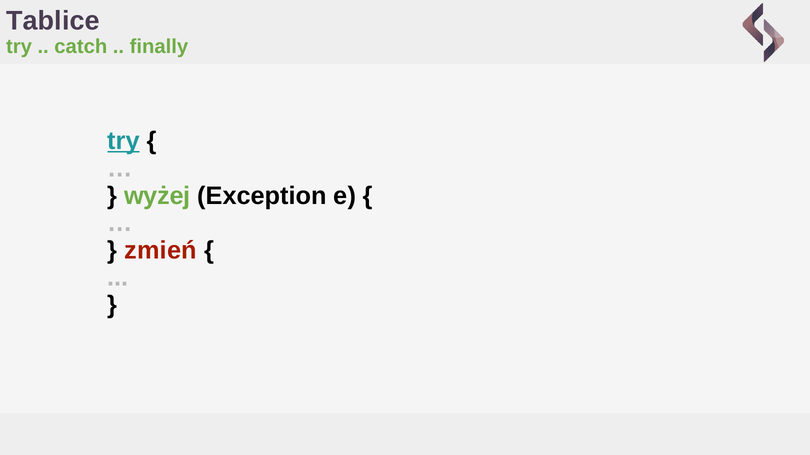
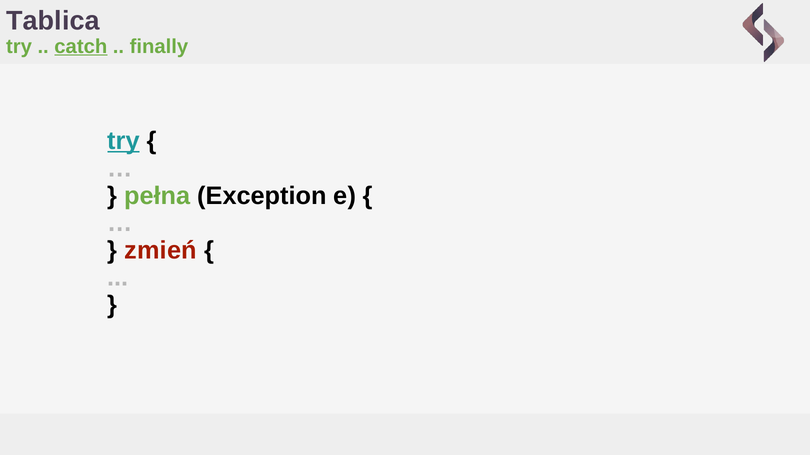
Tablice: Tablice -> Tablica
catch underline: none -> present
wyżej: wyżej -> pełna
